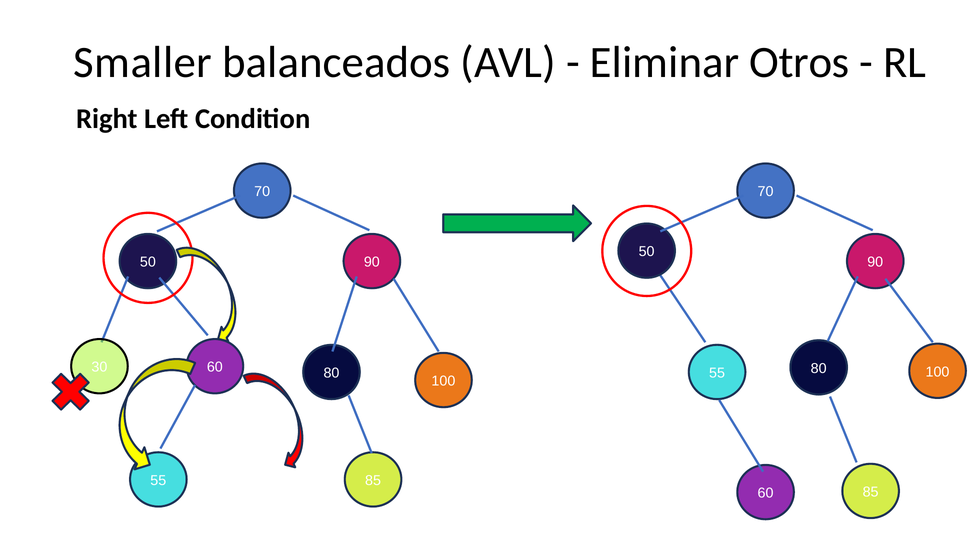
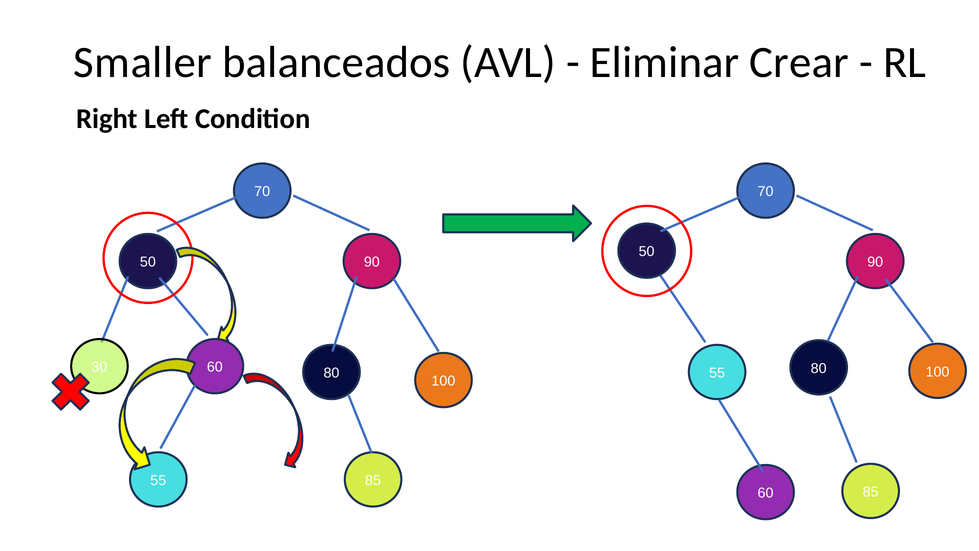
Otros: Otros -> Crear
